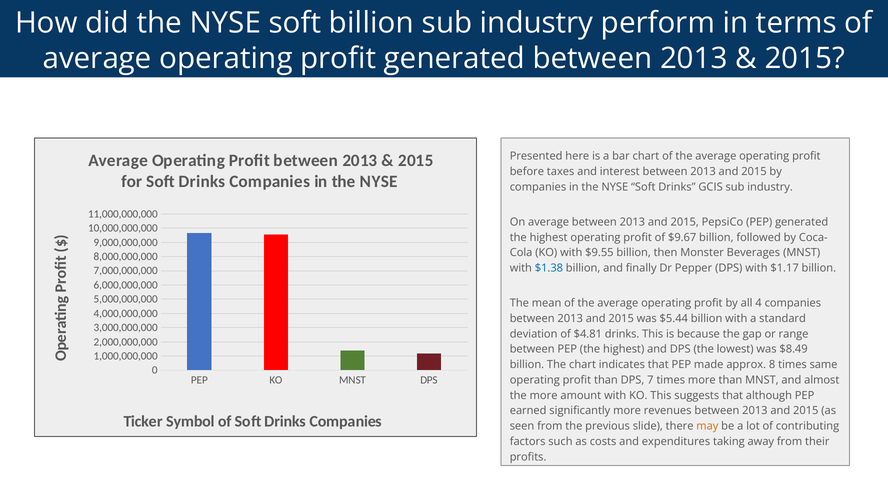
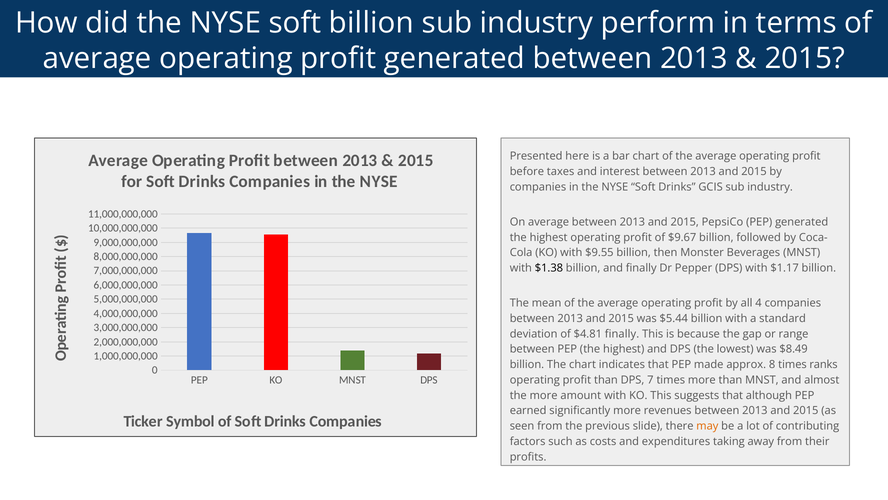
$1.38 colour: blue -> black
$4.81 drinks: drinks -> finally
same: same -> ranks
